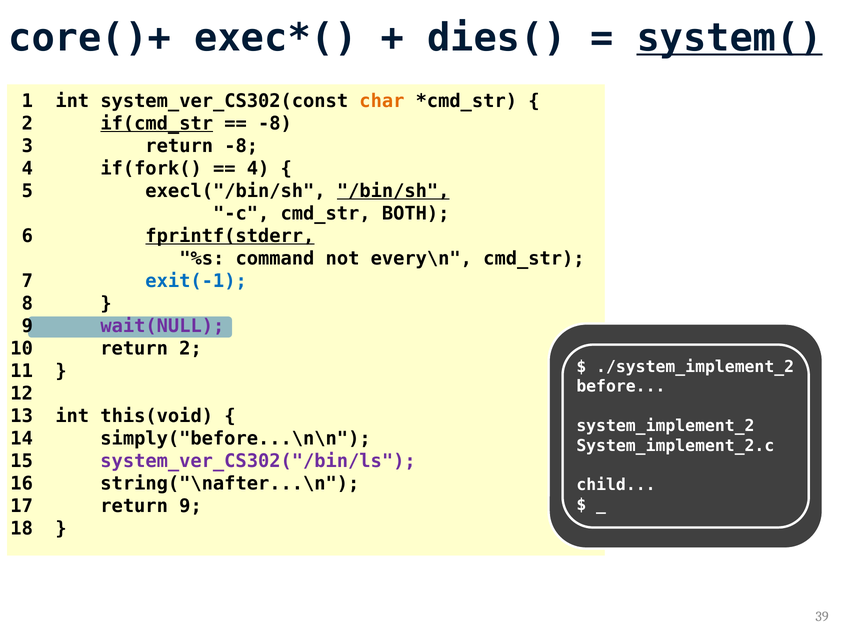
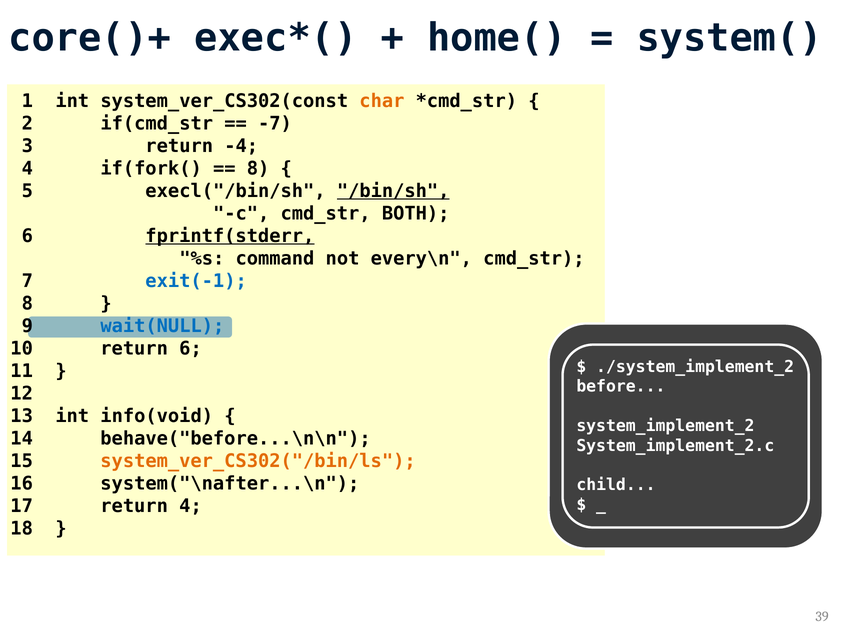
dies(: dies( -> home(
system( underline: present -> none
if(cmd_str underline: present -> none
-8 at (275, 124): -8 -> -7
return -8: -8 -> -4
4 at (258, 169): 4 -> 8
wait(NULL colour: purple -> blue
return 2: 2 -> 6
this(void: this(void -> info(void
simply("before...\n\n: simply("before...\n\n -> behave("before...\n\n
system_ver_CS302("/bin/ls colour: purple -> orange
string("\nafter...\n: string("\nafter...\n -> system("\nafter...\n
return 9: 9 -> 4
